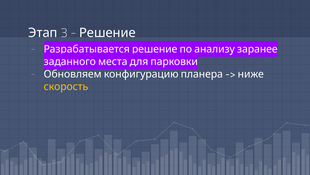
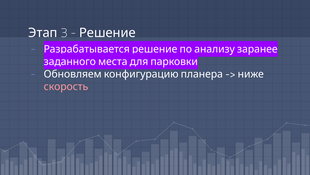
скорость colour: yellow -> pink
